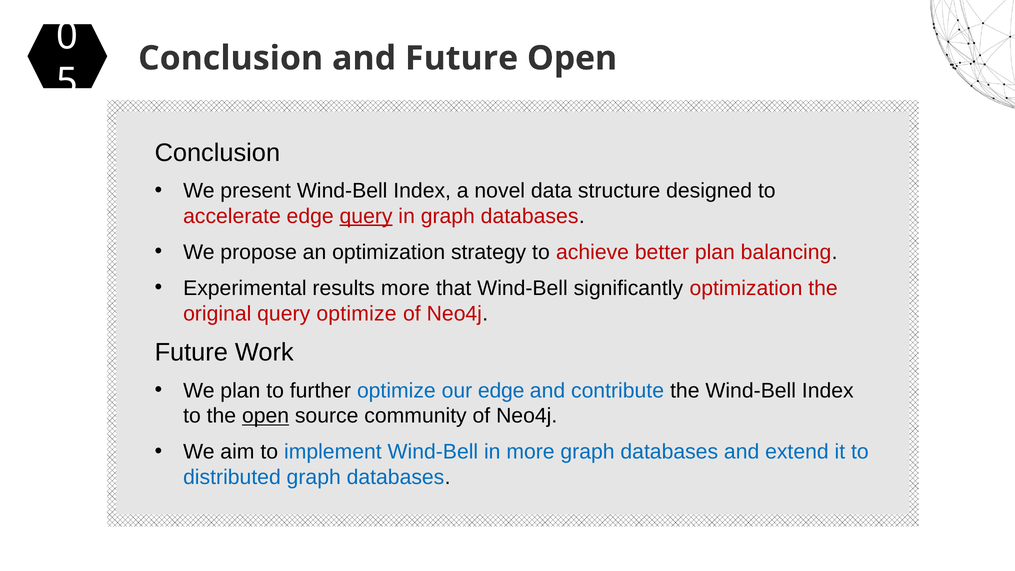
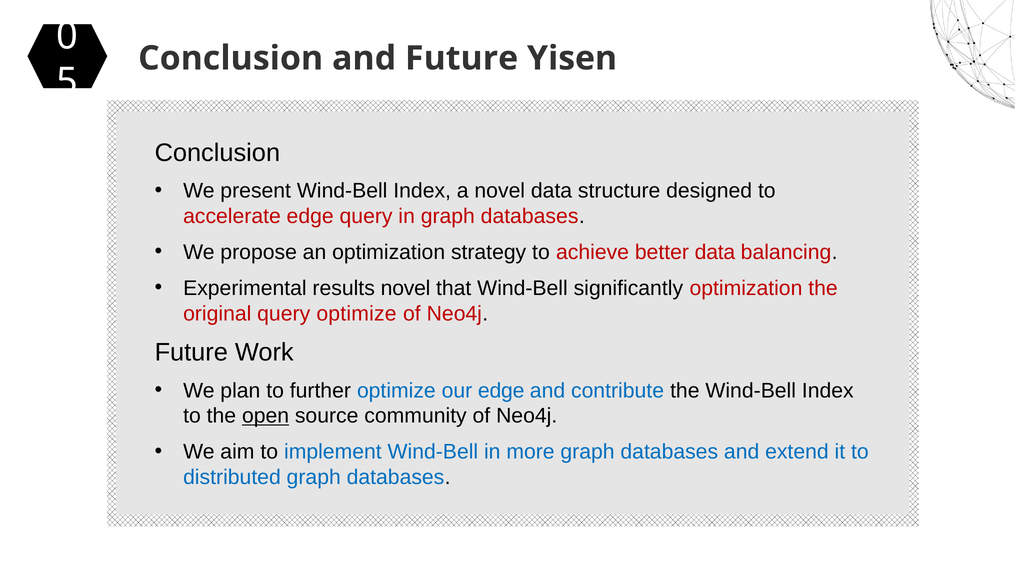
Future Open: Open -> Yisen
query at (366, 216) underline: present -> none
better plan: plan -> data
results more: more -> novel
